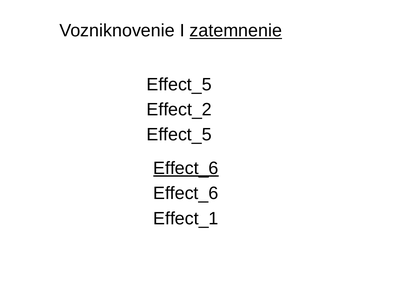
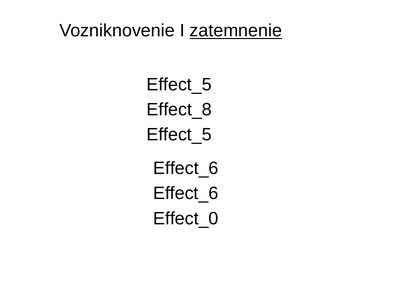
Effect_2: Effect_2 -> Effect_8
Effect_6 at (186, 168) underline: present -> none
Effect_1: Effect_1 -> Effect_0
